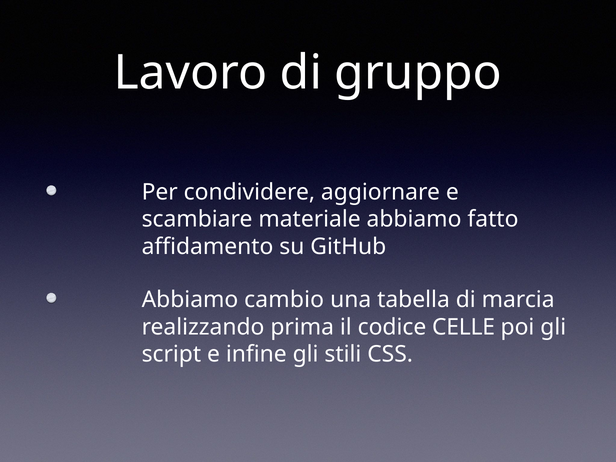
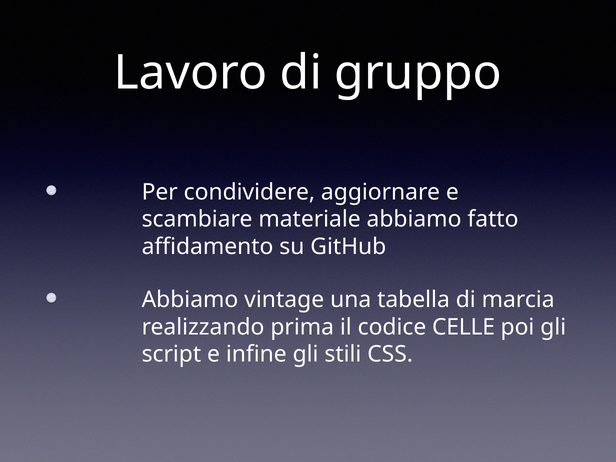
cambio: cambio -> vintage
